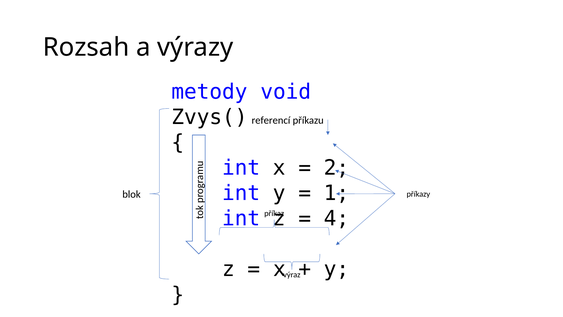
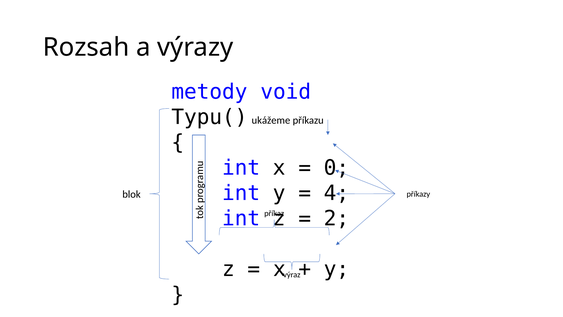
Zvys(: Zvys( -> Typu(
referencí: referencí -> ukážeme
2: 2 -> 0
1: 1 -> 4
4: 4 -> 2
